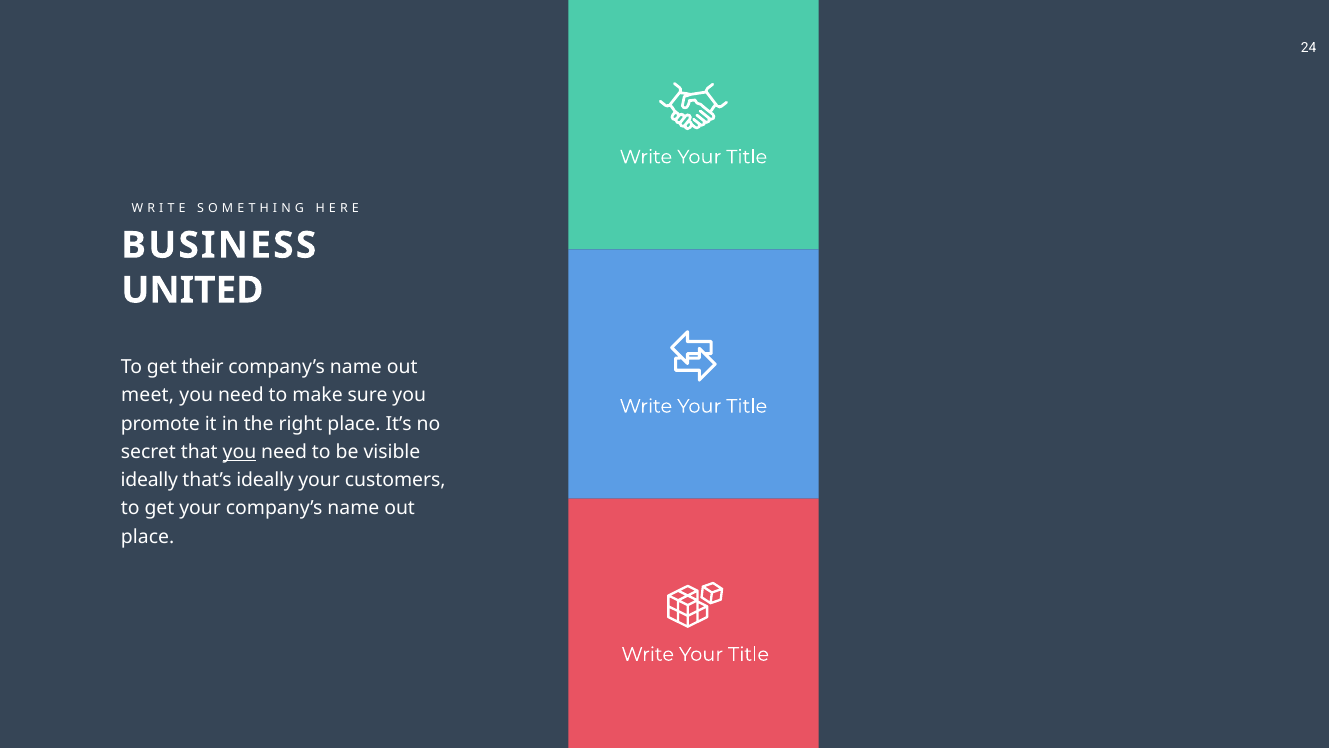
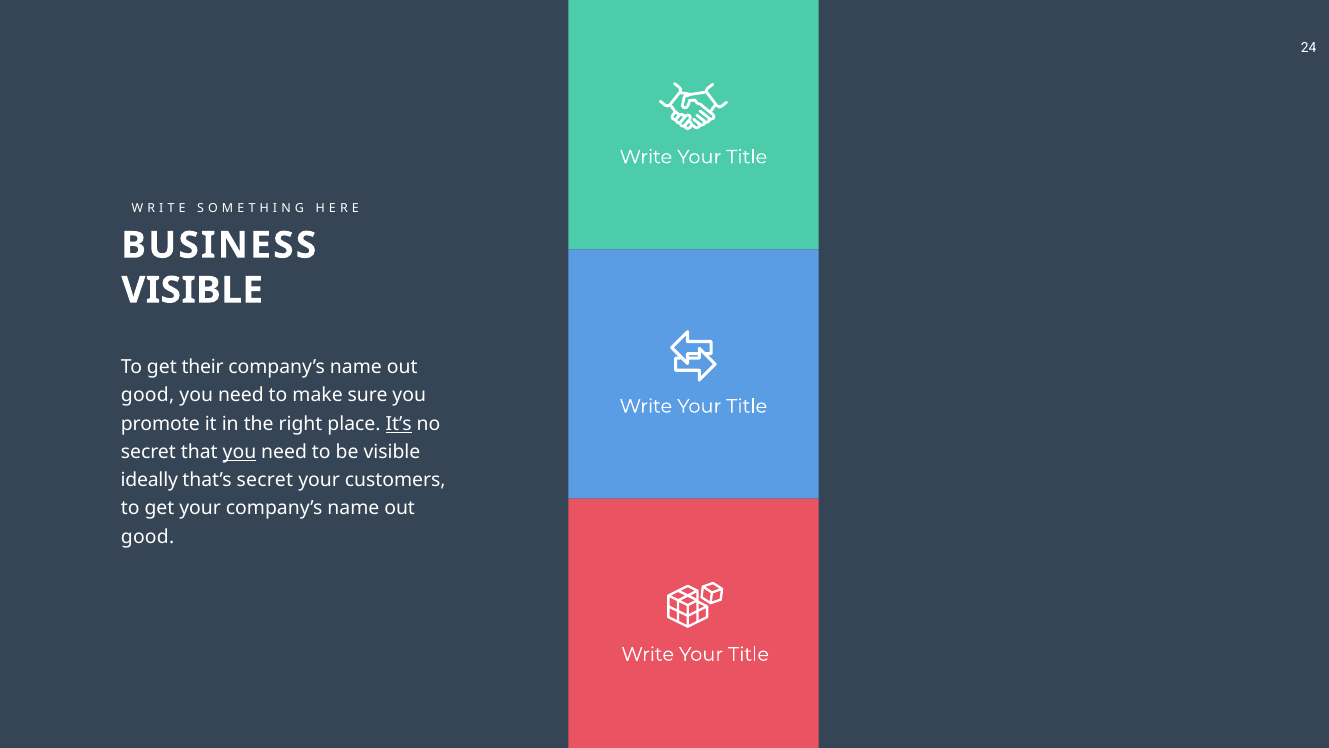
UNITED at (192, 290): UNITED -> VISIBLE
meet at (148, 395): meet -> good
It’s underline: none -> present
that’s ideally: ideally -> secret
place at (148, 537): place -> good
